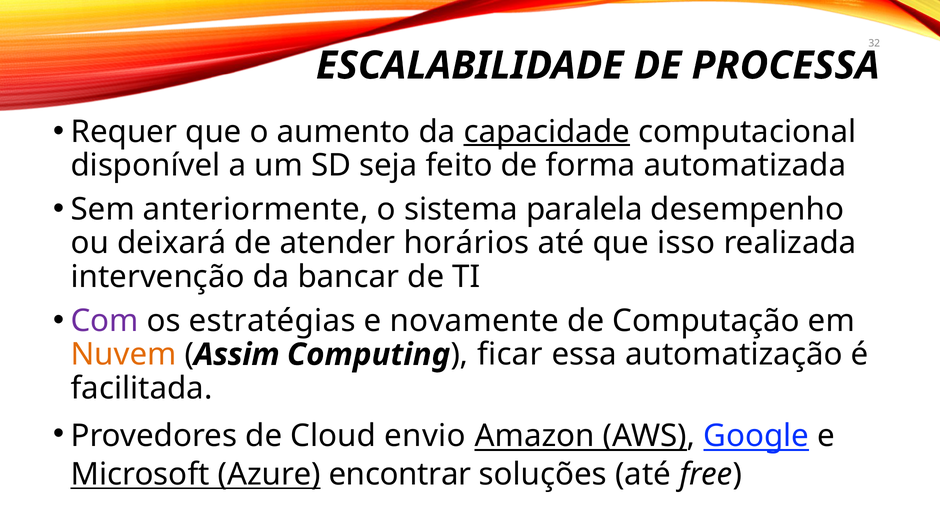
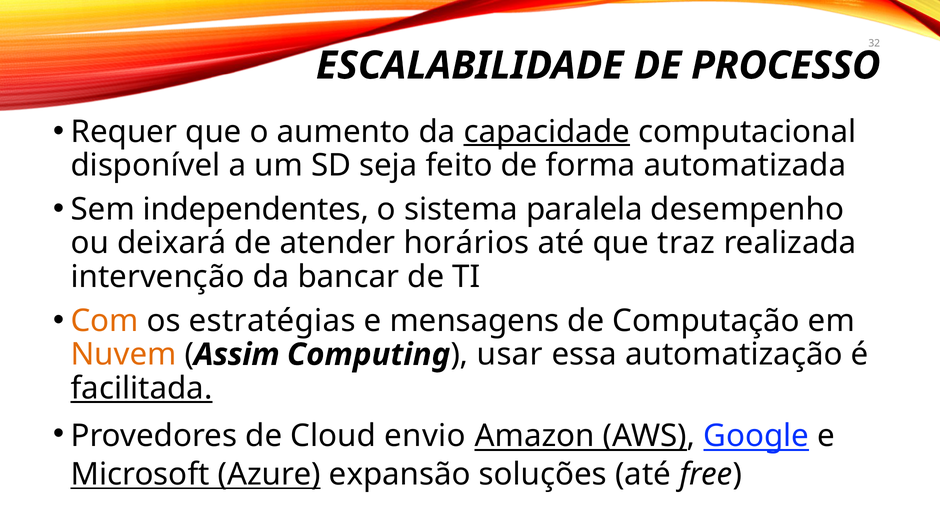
PROCESSA: PROCESSA -> PROCESSO
anteriormente: anteriormente -> independentes
isso: isso -> traz
Com colour: purple -> orange
novamente: novamente -> mensagens
ficar: ficar -> usar
facilitada underline: none -> present
encontrar: encontrar -> expansão
